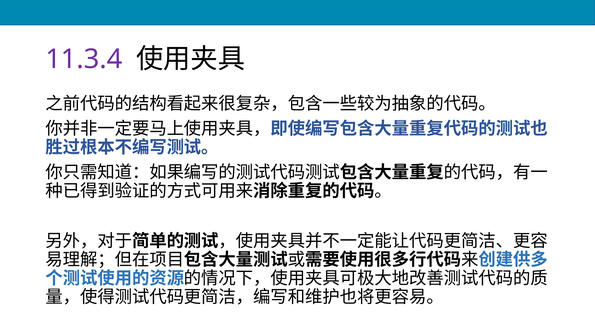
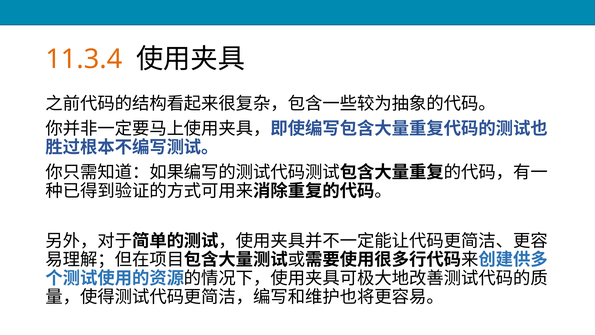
11.3.4 colour: purple -> orange
